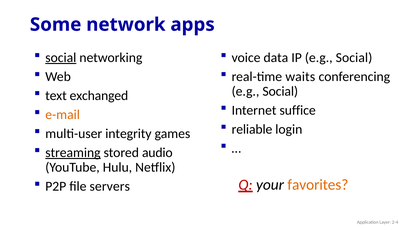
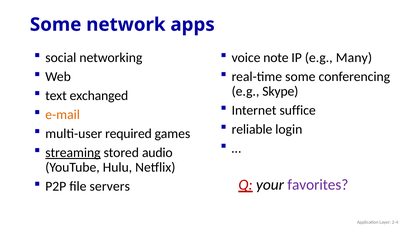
social at (61, 58) underline: present -> none
data: data -> note
IP e.g Social: Social -> Many
real-time waits: waits -> some
Social at (280, 91): Social -> Skype
integrity: integrity -> required
favorites colour: orange -> purple
